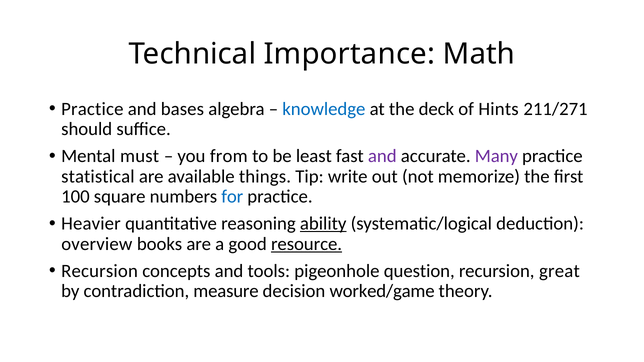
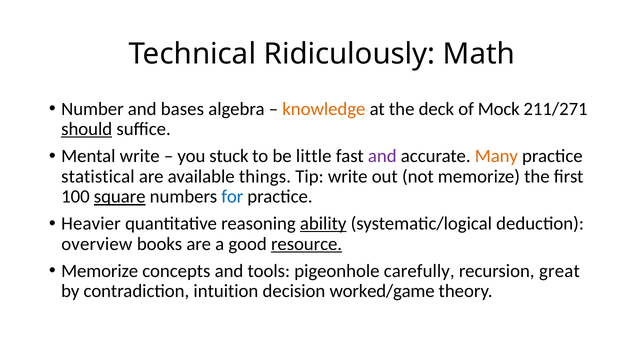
Importance: Importance -> Ridiculously
Practice at (92, 109): Practice -> Number
knowledge colour: blue -> orange
Hints: Hints -> Mock
should underline: none -> present
Mental must: must -> write
from: from -> stuck
least: least -> little
Many colour: purple -> orange
square underline: none -> present
Recursion at (100, 271): Recursion -> Memorize
question: question -> carefully
measure: measure -> intuition
